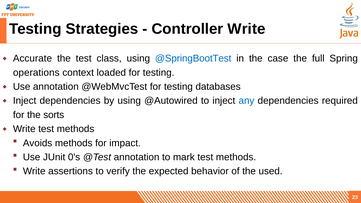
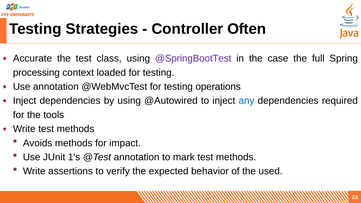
Controller Write: Write -> Often
@SpringBootTest colour: blue -> purple
operations: operations -> processing
databases: databases -> operations
sorts: sorts -> tools
0's: 0's -> 1's
